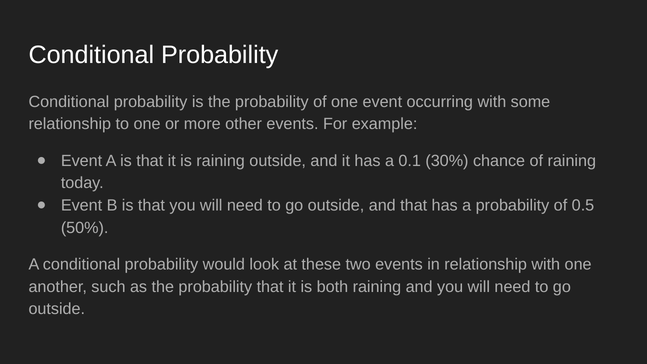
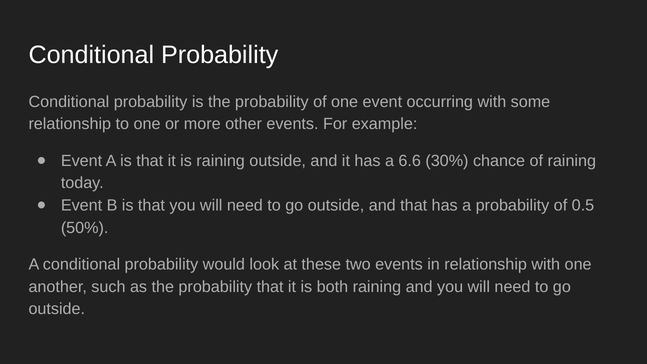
0.1: 0.1 -> 6.6
